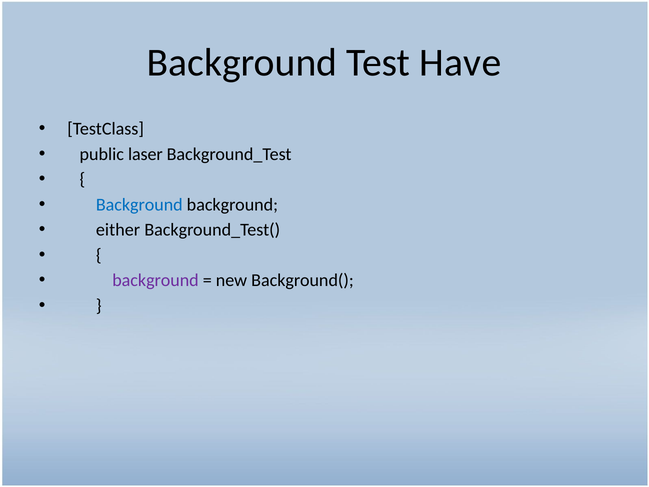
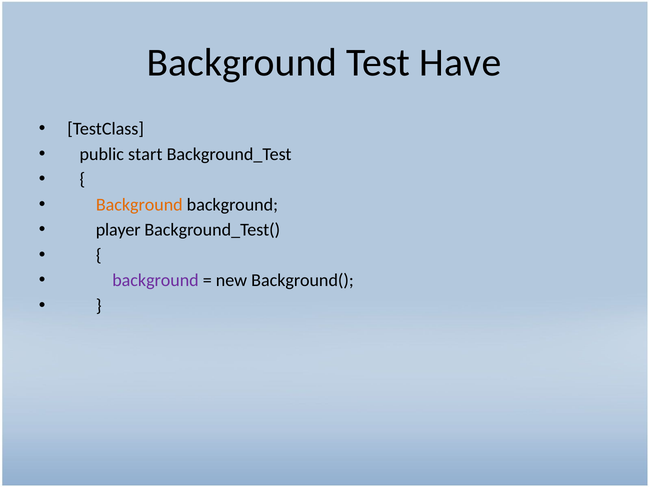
laser: laser -> start
Background at (139, 205) colour: blue -> orange
either: either -> player
